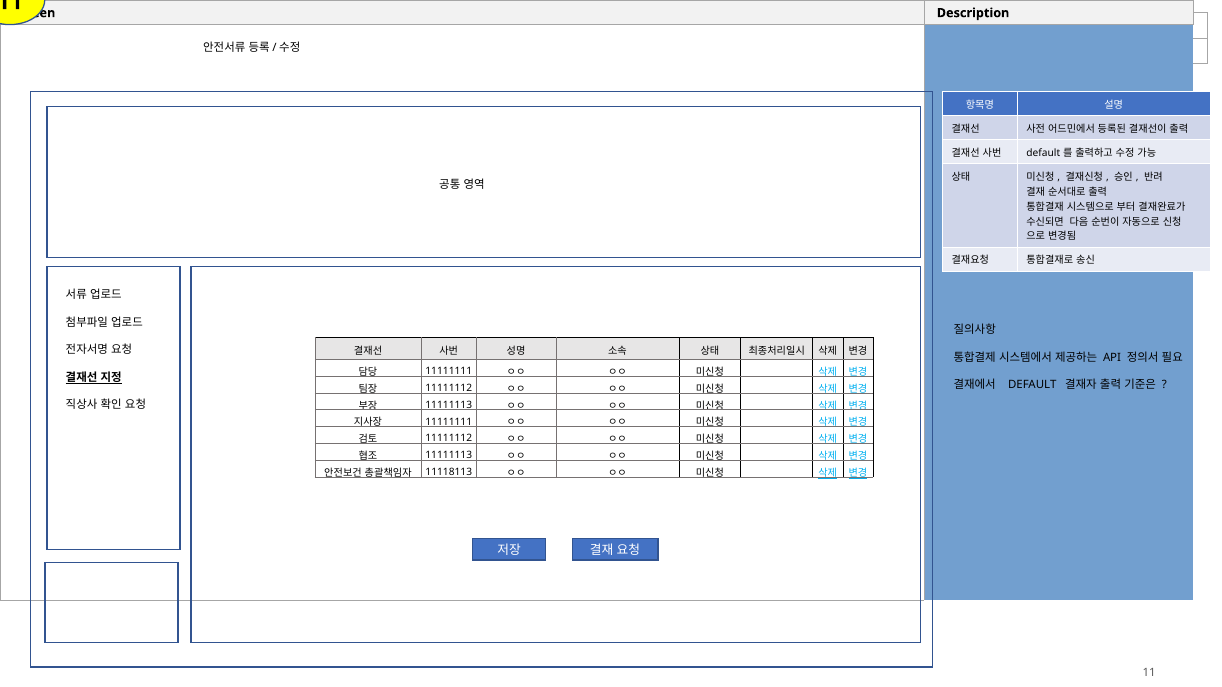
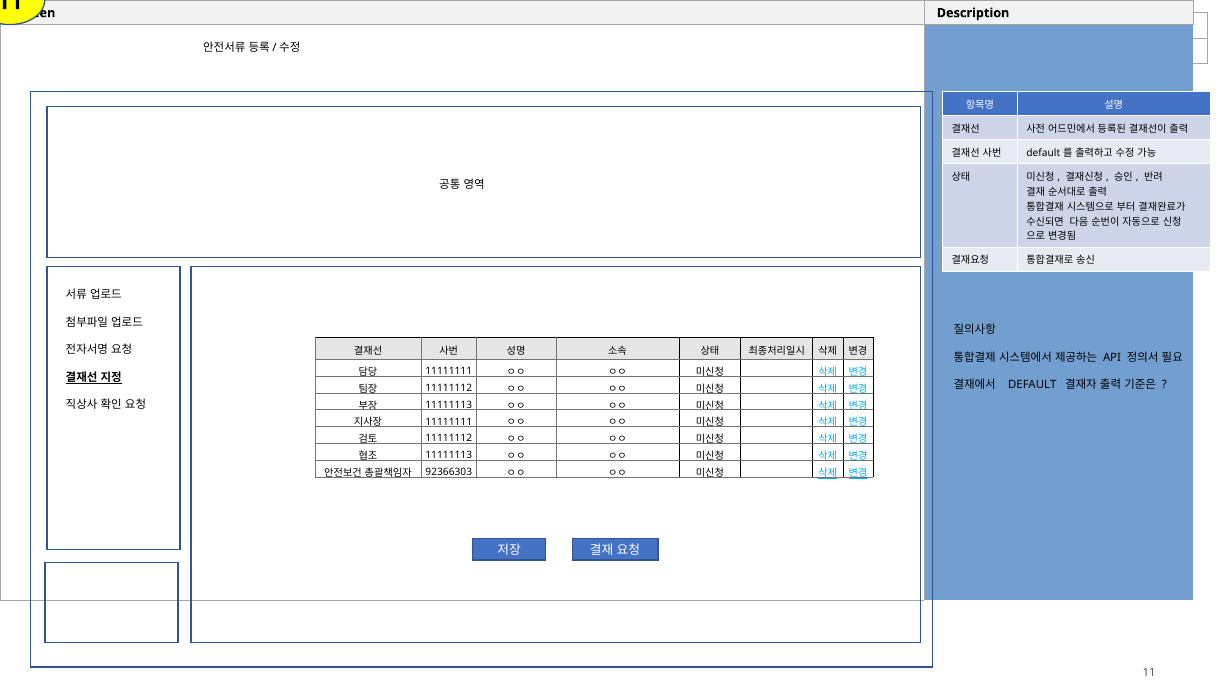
11118113: 11118113 -> 92366303
